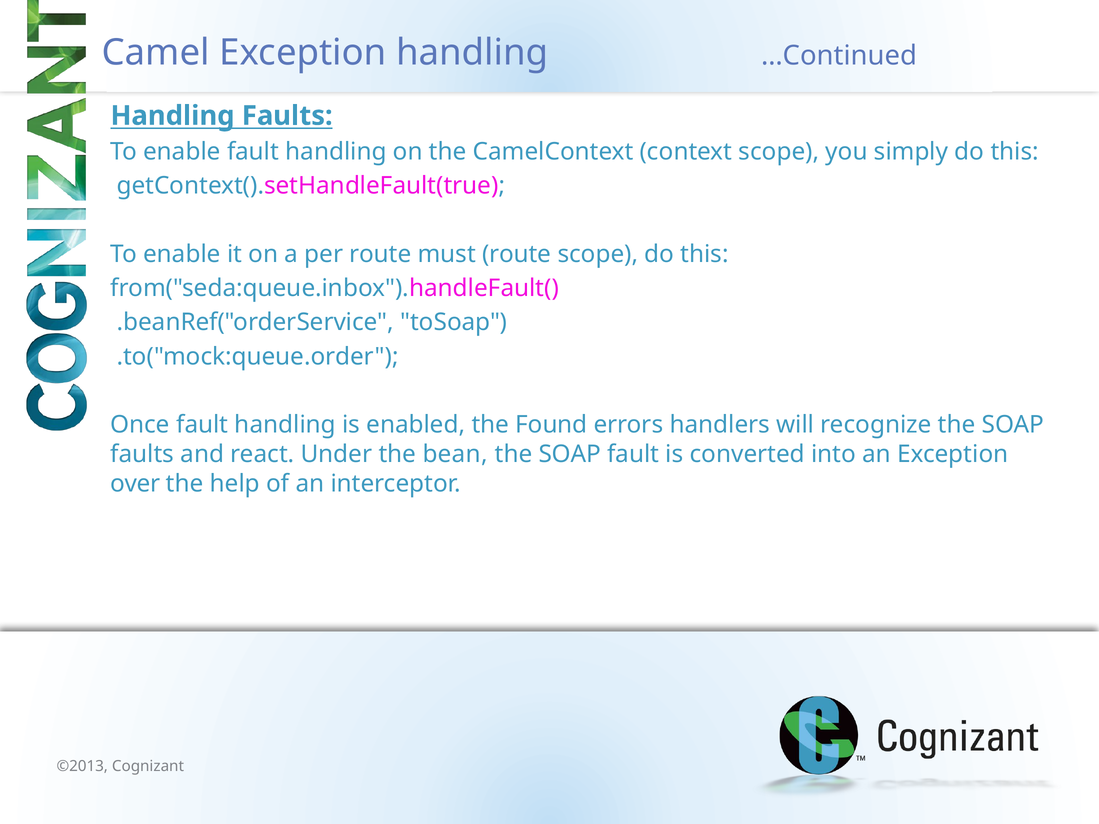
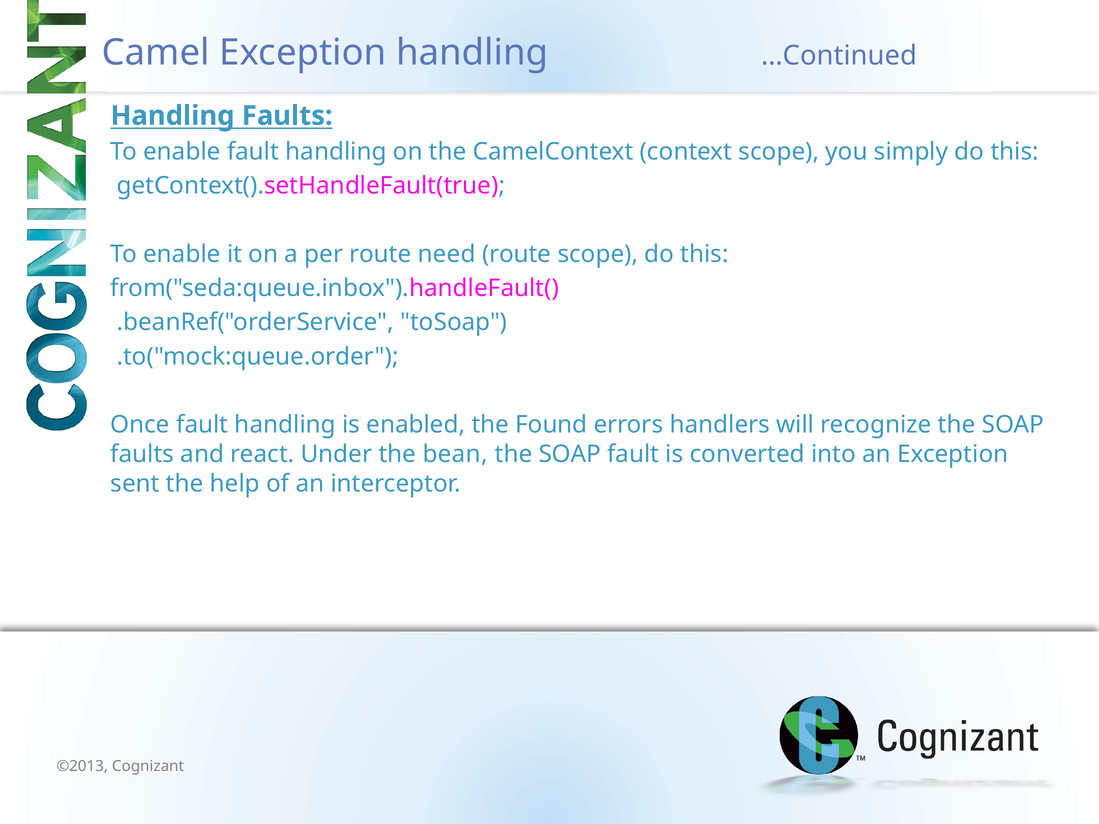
must: must -> need
over: over -> sent
